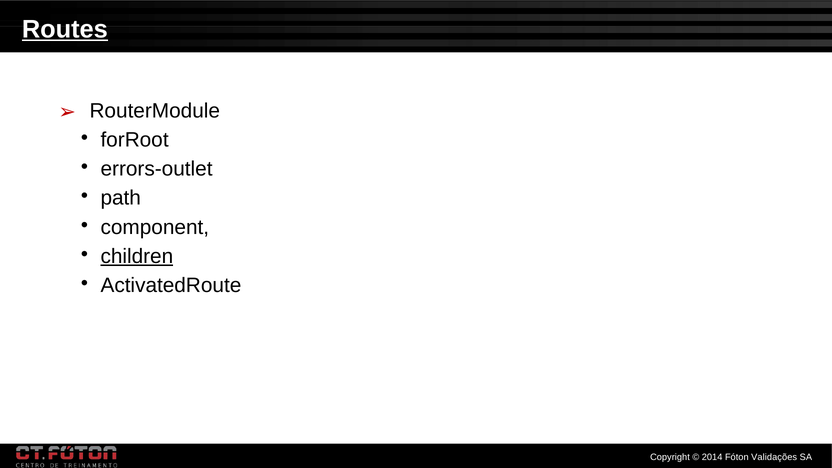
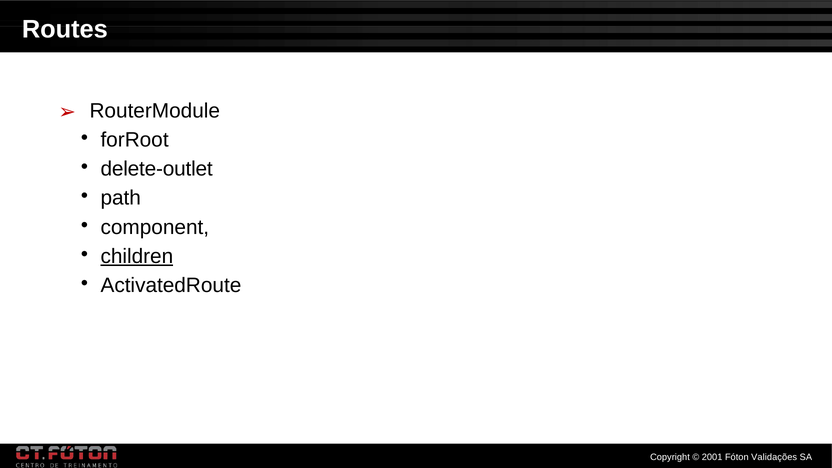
Routes underline: present -> none
errors-outlet: errors-outlet -> delete-outlet
2014: 2014 -> 2001
